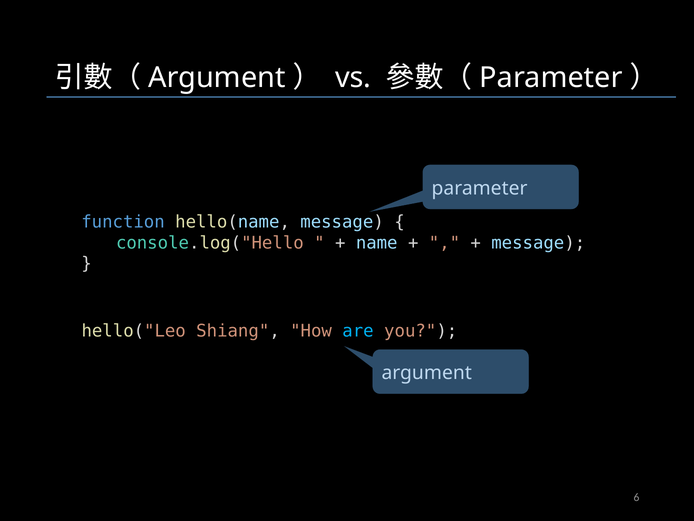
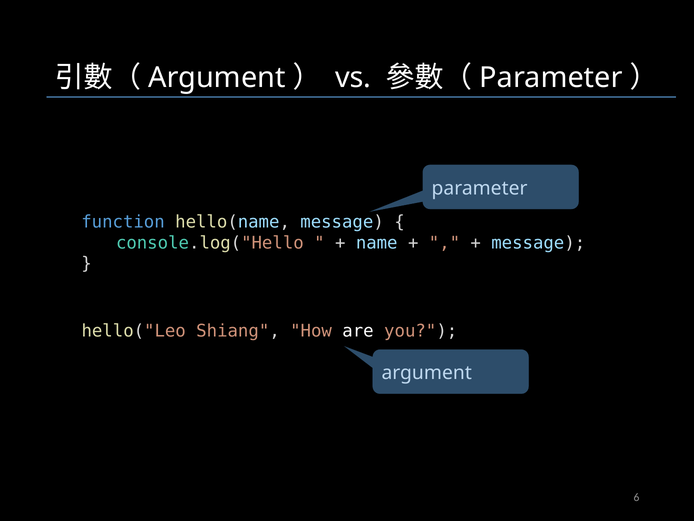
are colour: light blue -> white
